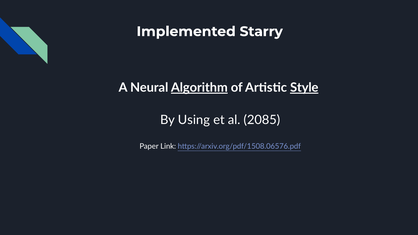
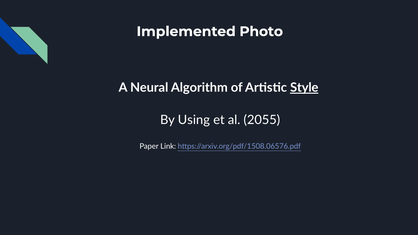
Starry: Starry -> Photo
Algorithm underline: present -> none
2085: 2085 -> 2055
